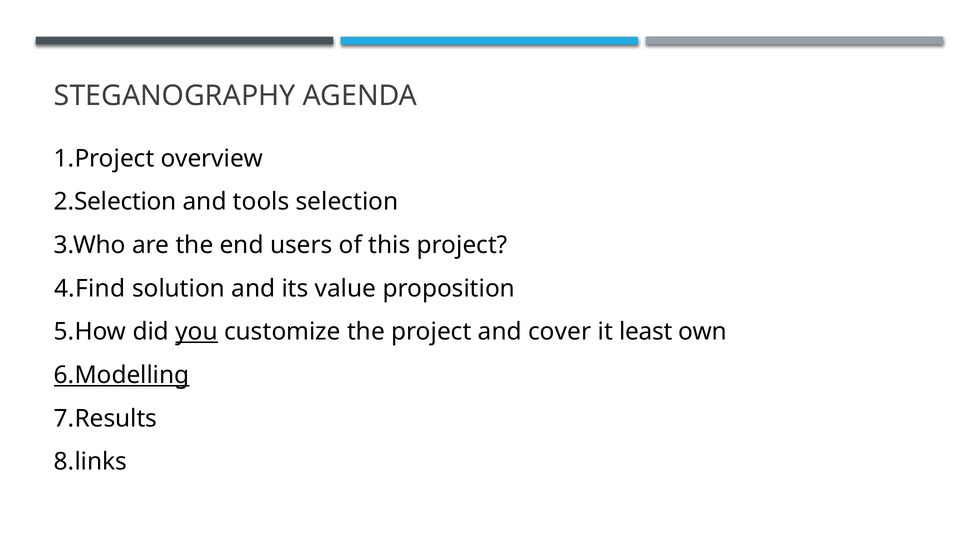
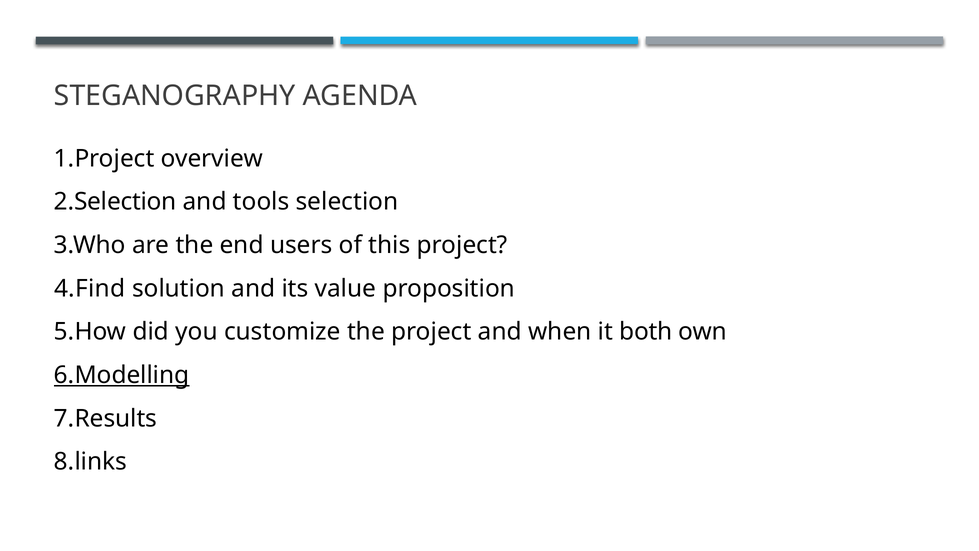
you underline: present -> none
cover: cover -> when
least: least -> both
